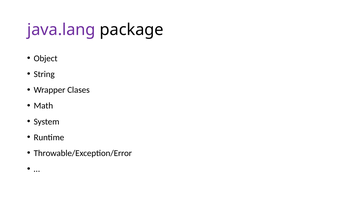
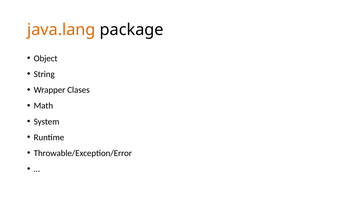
java.lang colour: purple -> orange
